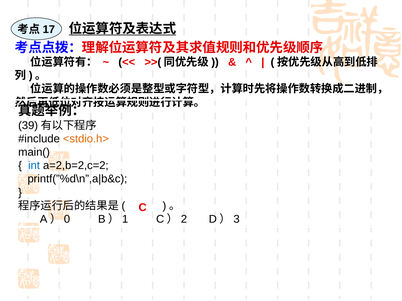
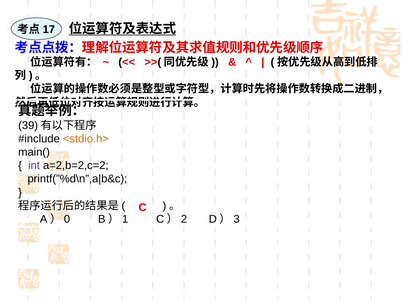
int colour: blue -> purple
